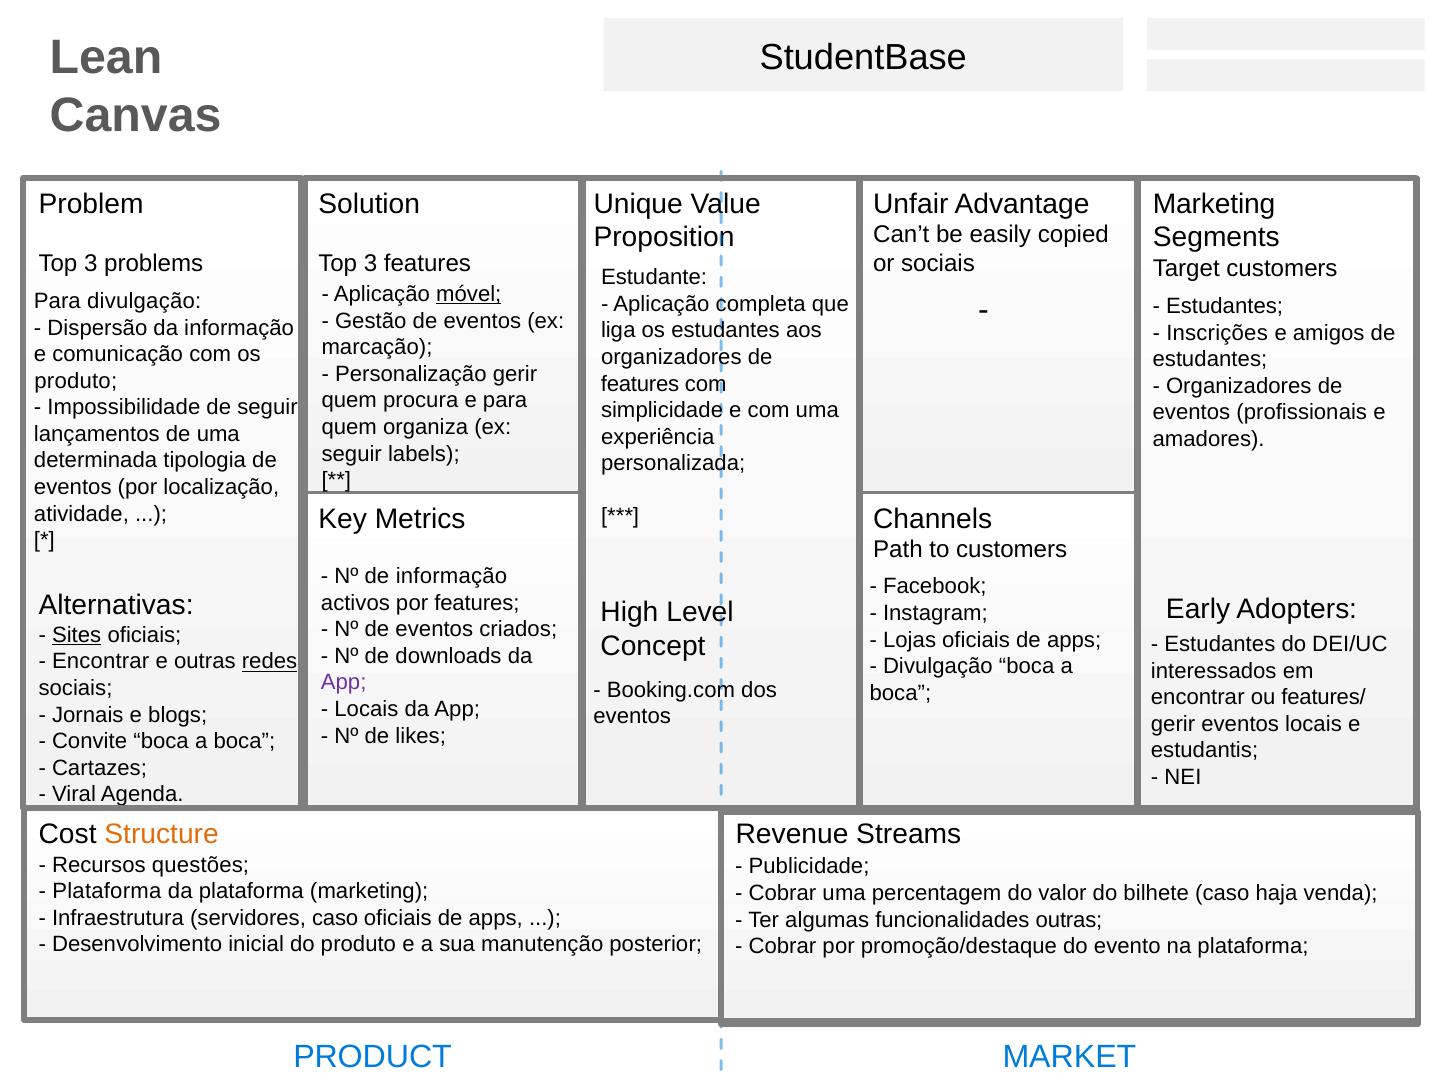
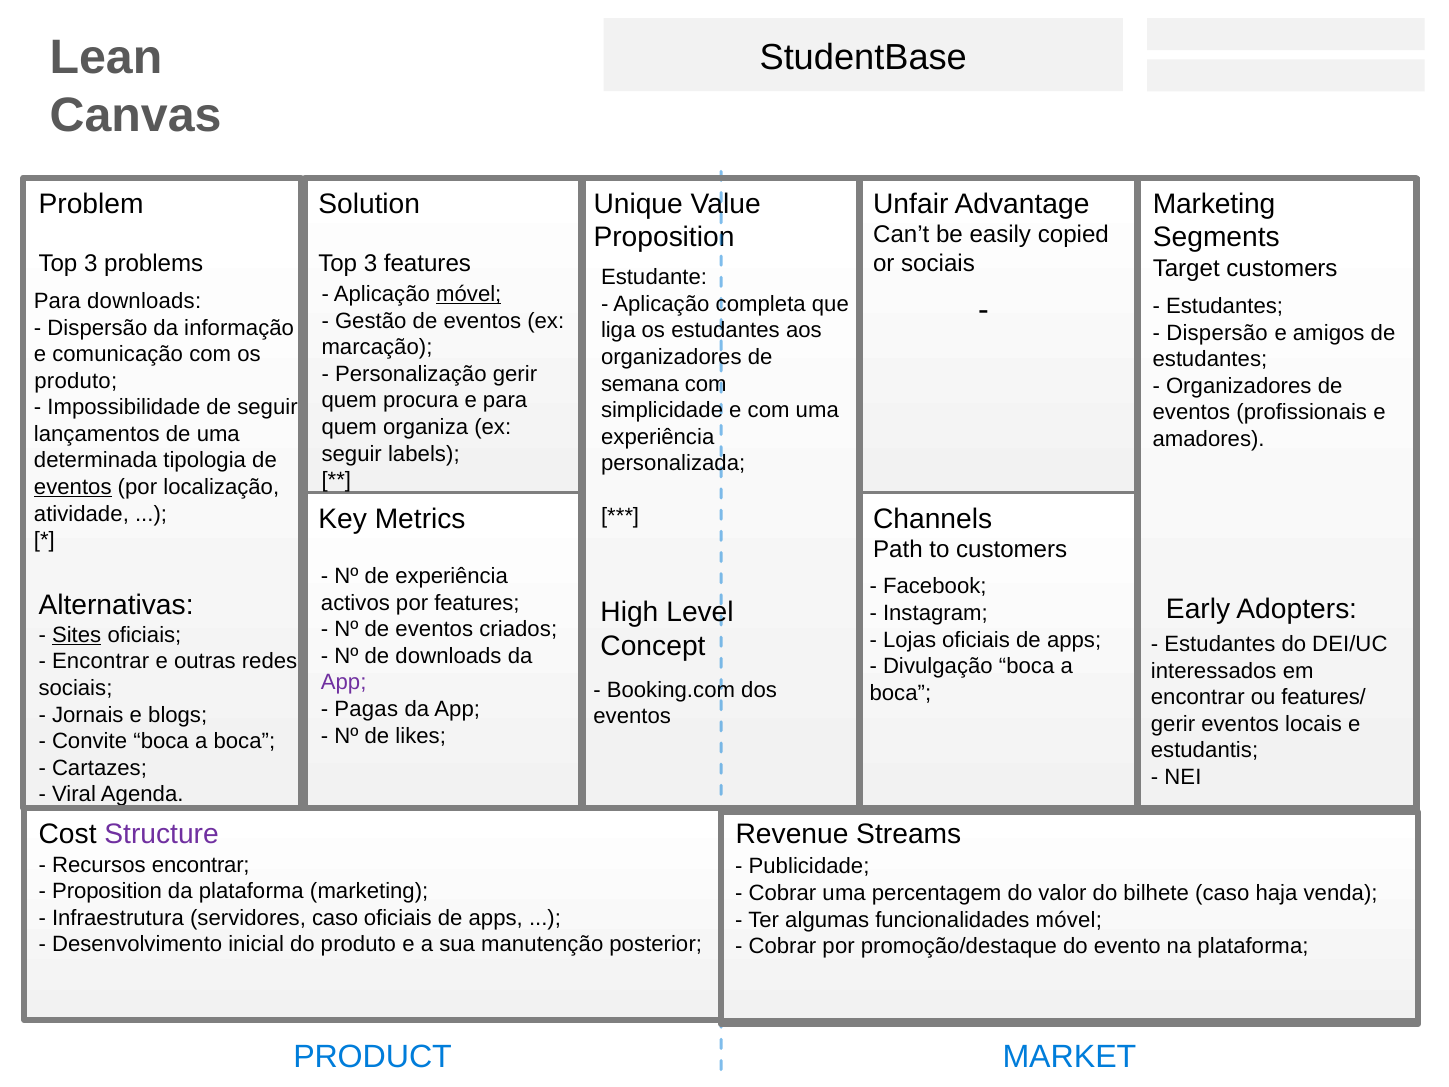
Para divulgação: divulgação -> downloads
Inscrições at (1217, 333): Inscrições -> Dispersão
features at (640, 384): features -> semana
eventos at (73, 487) underline: none -> present
de informação: informação -> experiência
redes underline: present -> none
Locais at (366, 709): Locais -> Pagas
Structure colour: orange -> purple
Recursos questões: questões -> encontrar
Plataforma at (107, 891): Plataforma -> Proposition
funcionalidades outras: outras -> móvel
